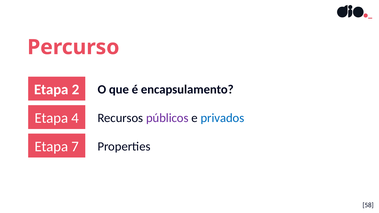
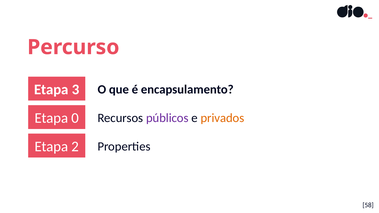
2: 2 -> 3
4: 4 -> 0
privados colour: blue -> orange
7: 7 -> 2
